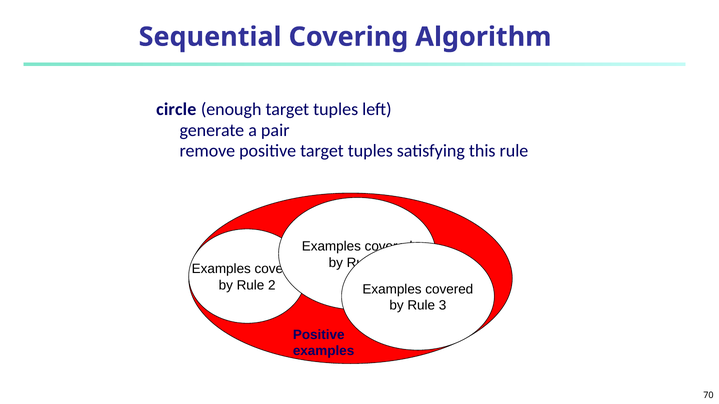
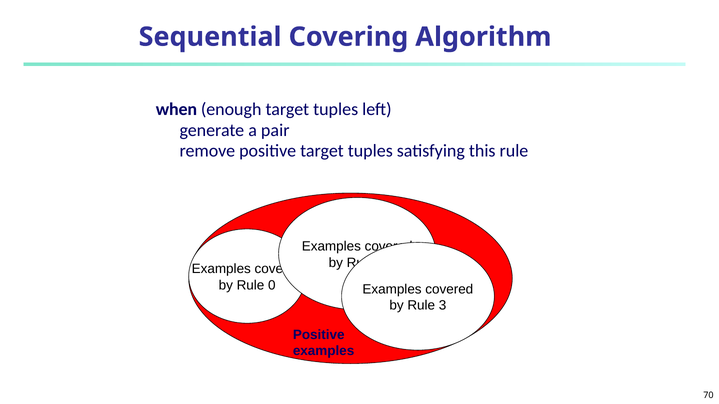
circle: circle -> when
2 at (272, 285): 2 -> 0
